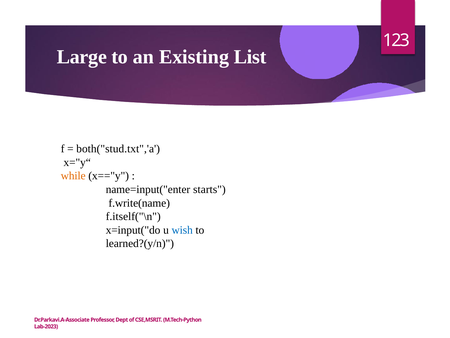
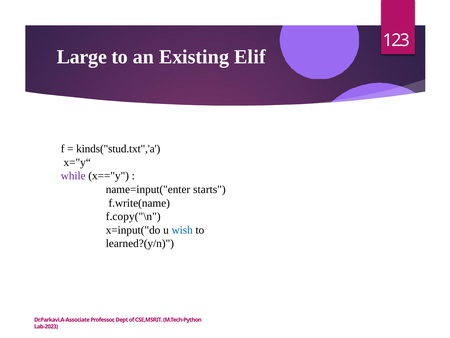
List: List -> Elif
both("stud.txt",'a: both("stud.txt",'a -> kinds("stud.txt",'a
while colour: orange -> purple
f.itself("\n: f.itself("\n -> f.copy("\n
